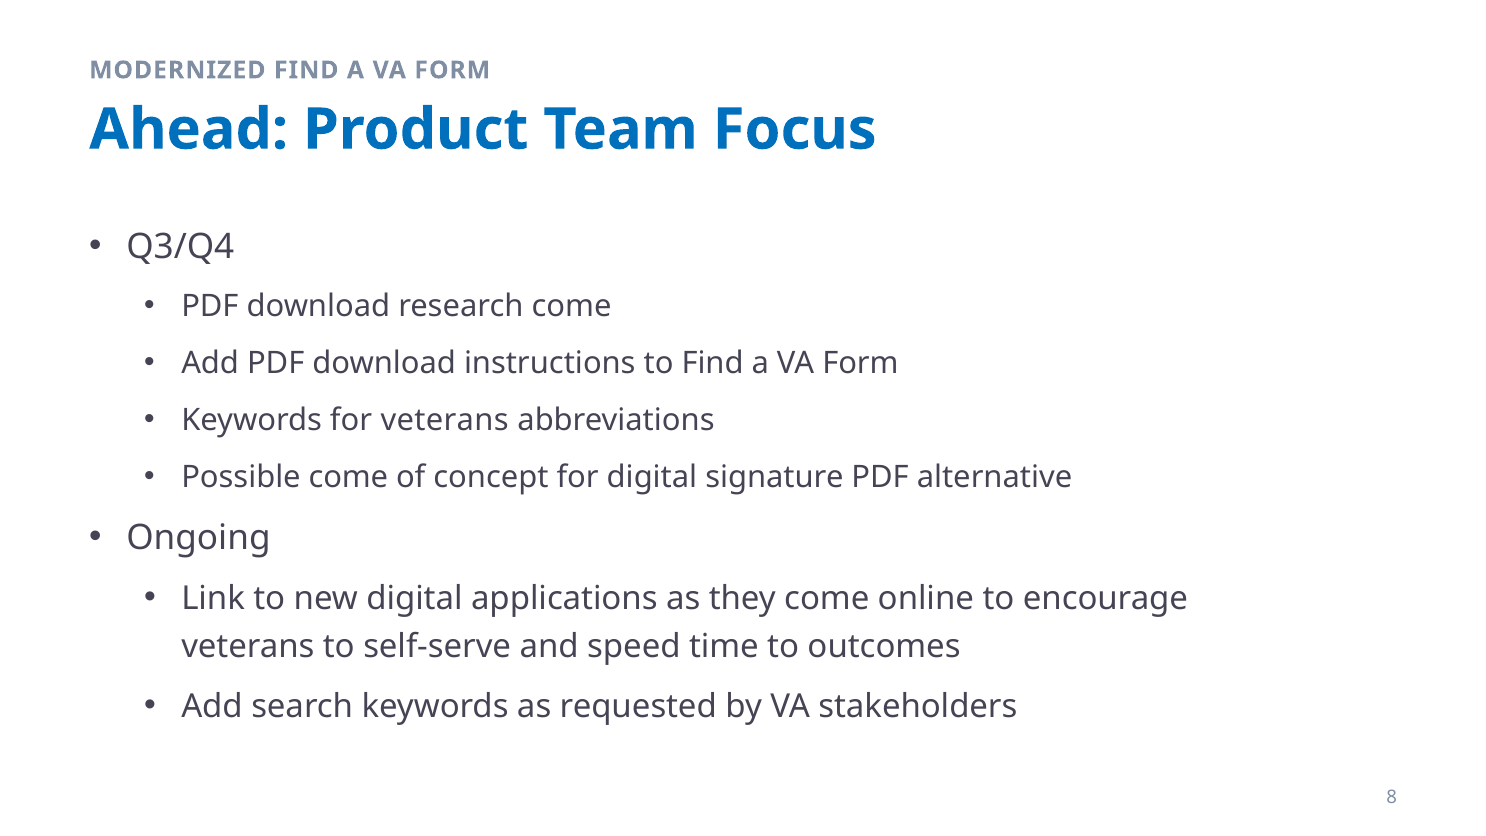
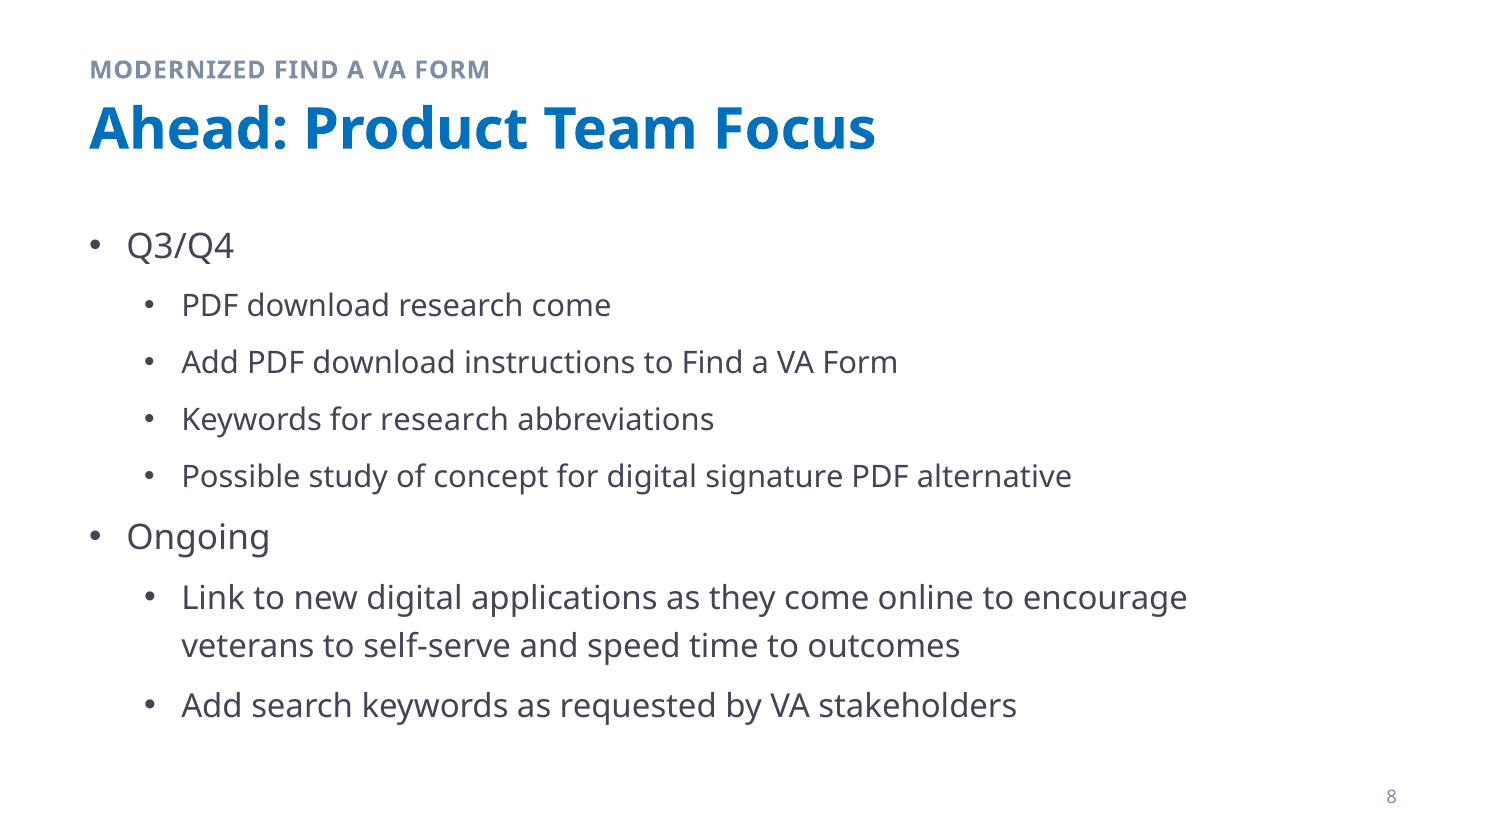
for veterans: veterans -> research
Possible come: come -> study
